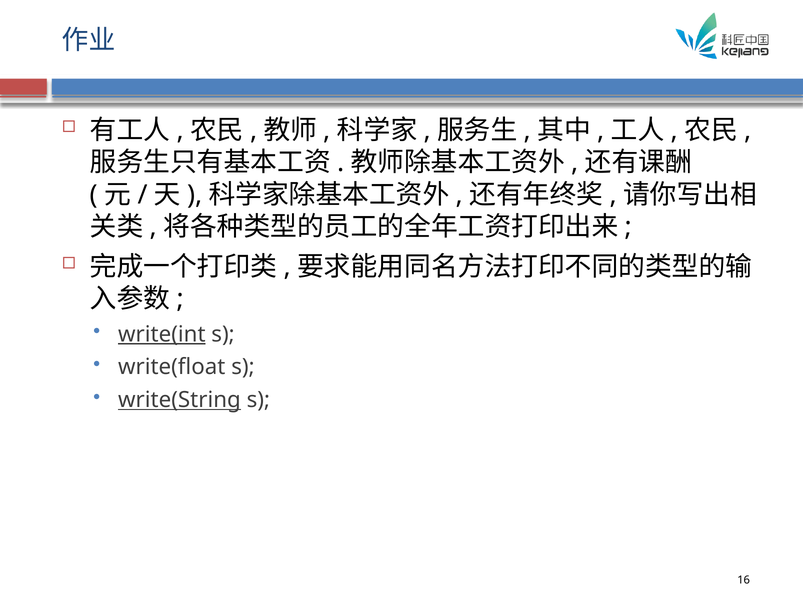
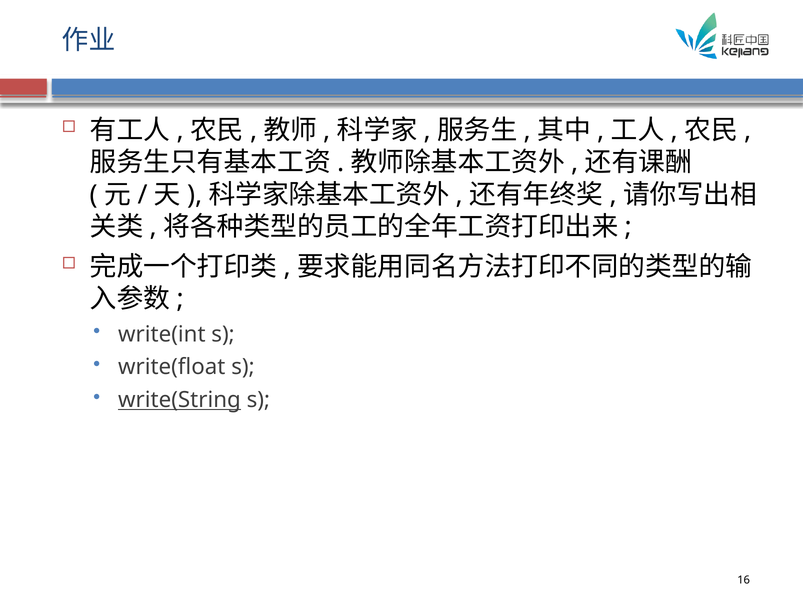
write(int underline: present -> none
